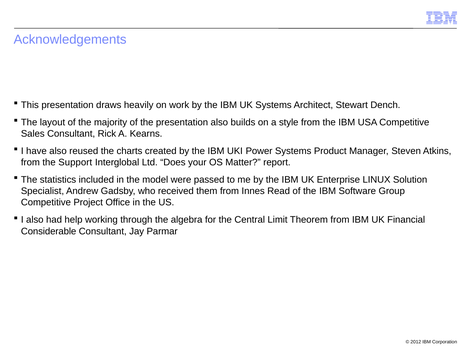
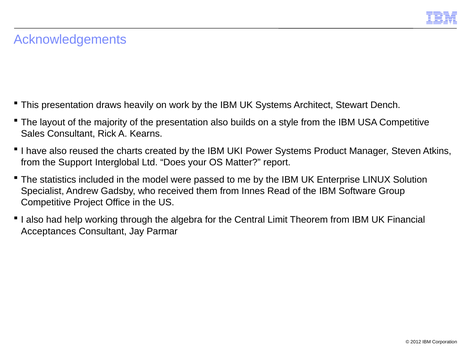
Considerable: Considerable -> Acceptances
